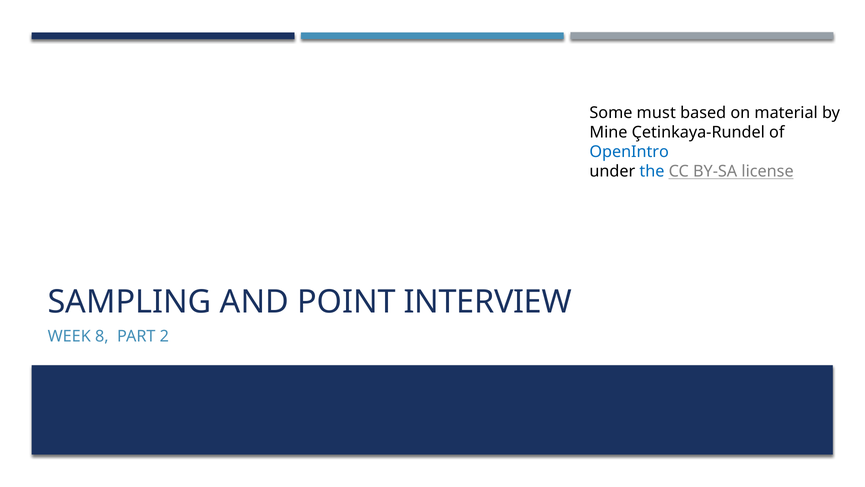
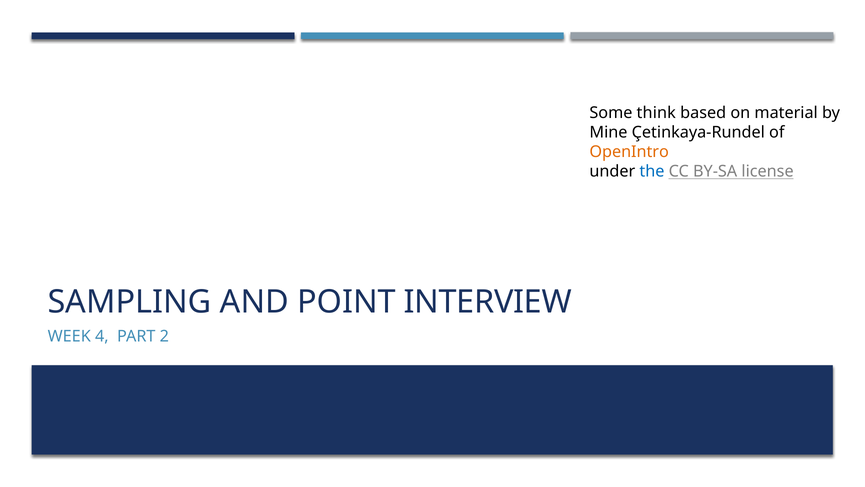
must: must -> think
OpenIntro colour: blue -> orange
8: 8 -> 4
